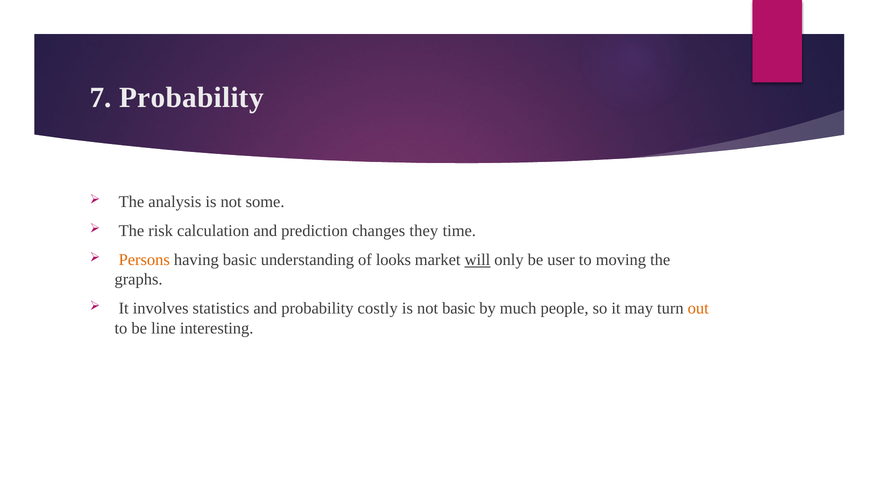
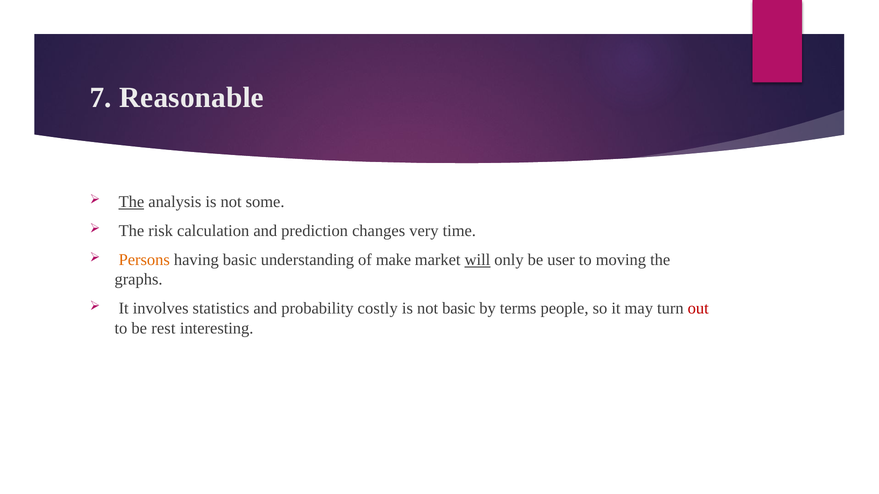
7 Probability: Probability -> Reasonable
The at (131, 202) underline: none -> present
they: they -> very
looks: looks -> make
much: much -> terms
out colour: orange -> red
line: line -> rest
